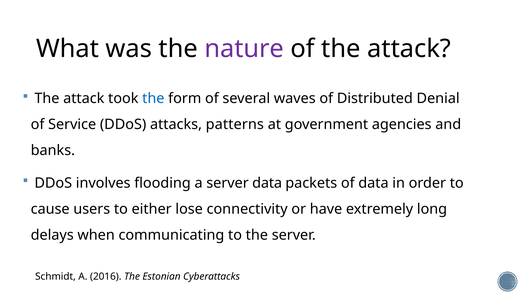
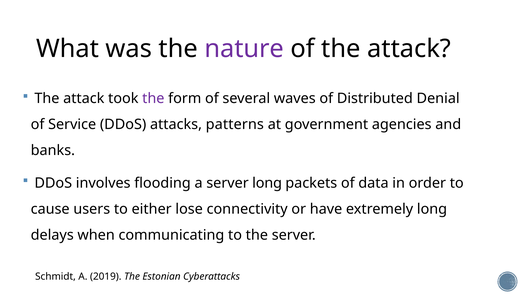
the at (153, 99) colour: blue -> purple
server data: data -> long
2016: 2016 -> 2019
